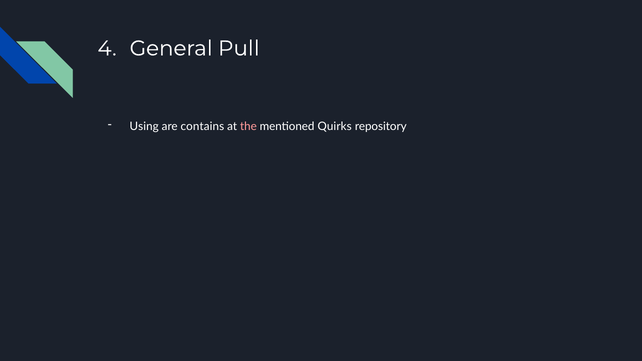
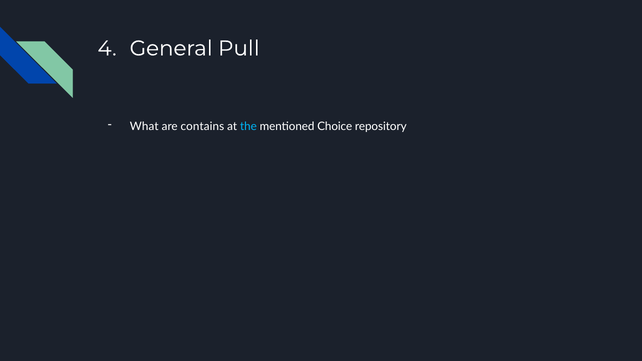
Using: Using -> What
the colour: pink -> light blue
Quirks: Quirks -> Choice
